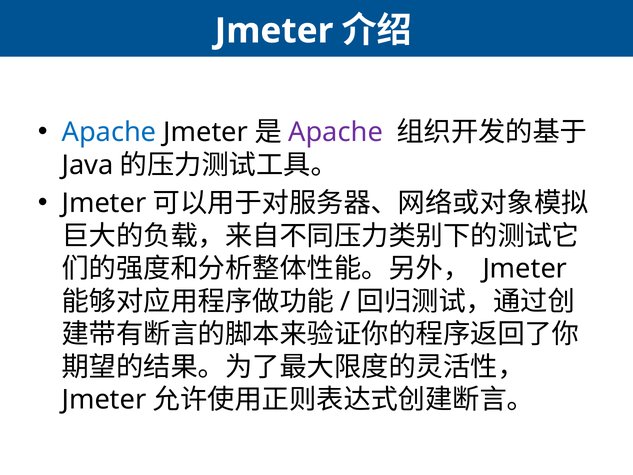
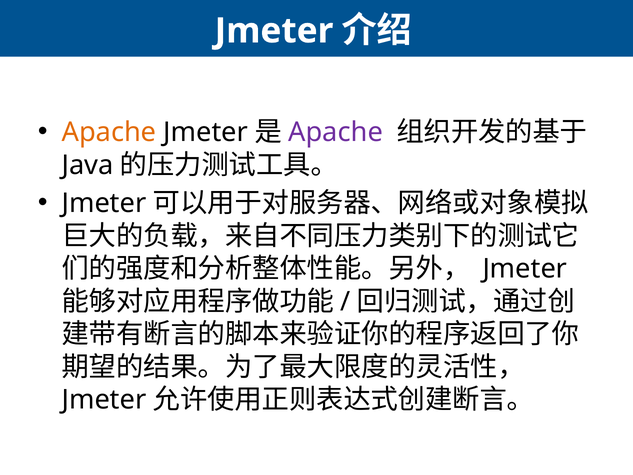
Apache at (109, 132) colour: blue -> orange
